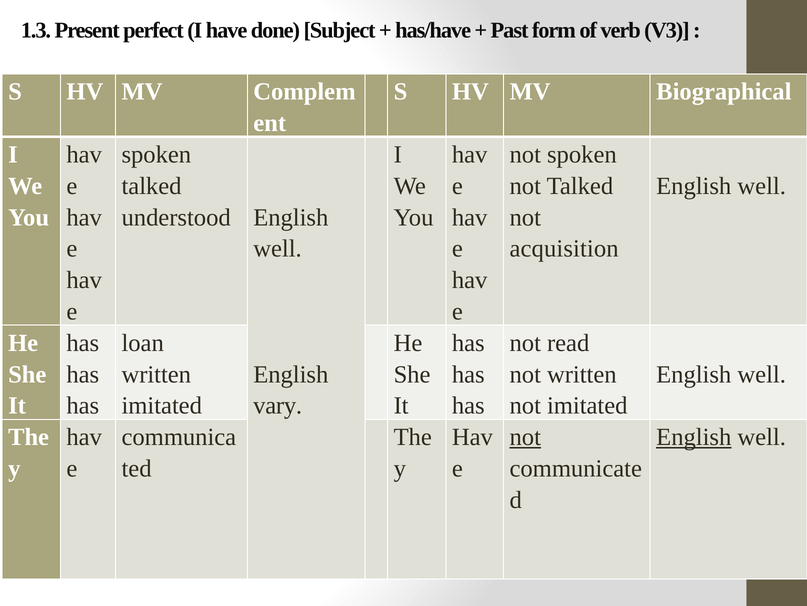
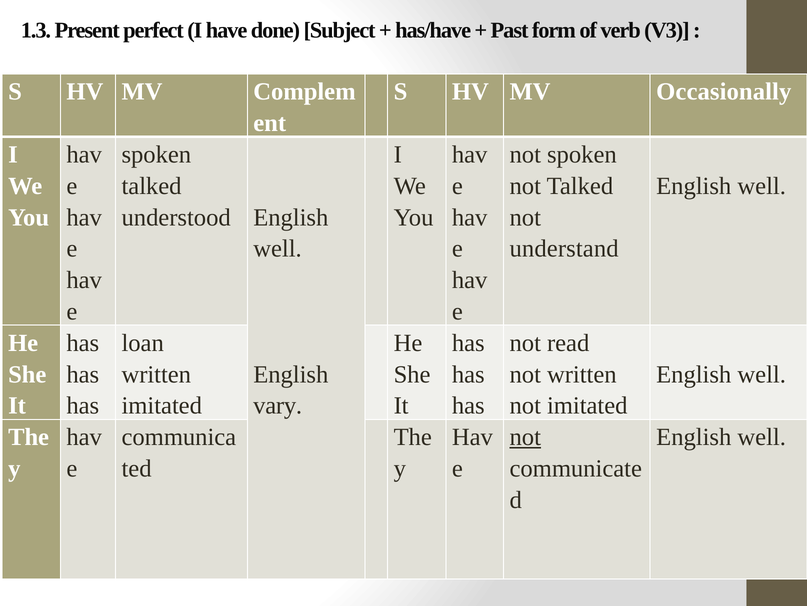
Biographical: Biographical -> Occasionally
acquisition: acquisition -> understand
English at (694, 437) underline: present -> none
